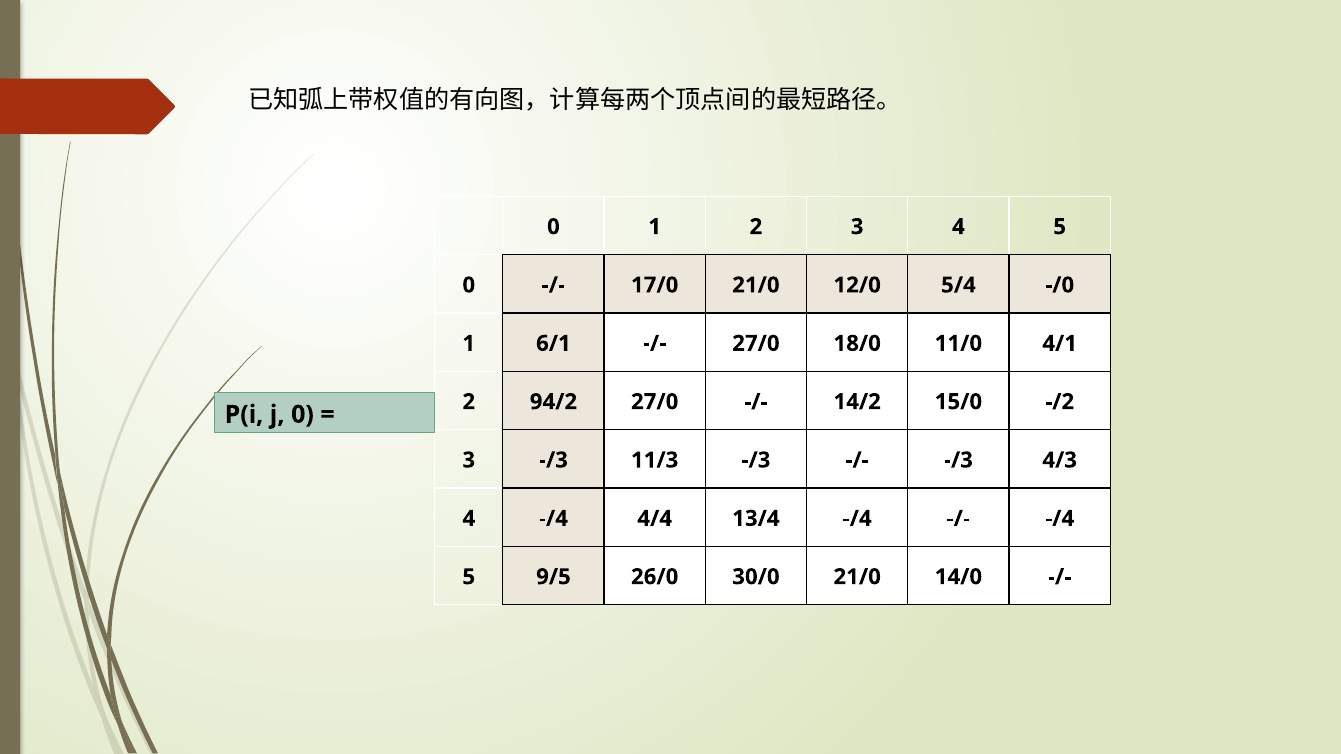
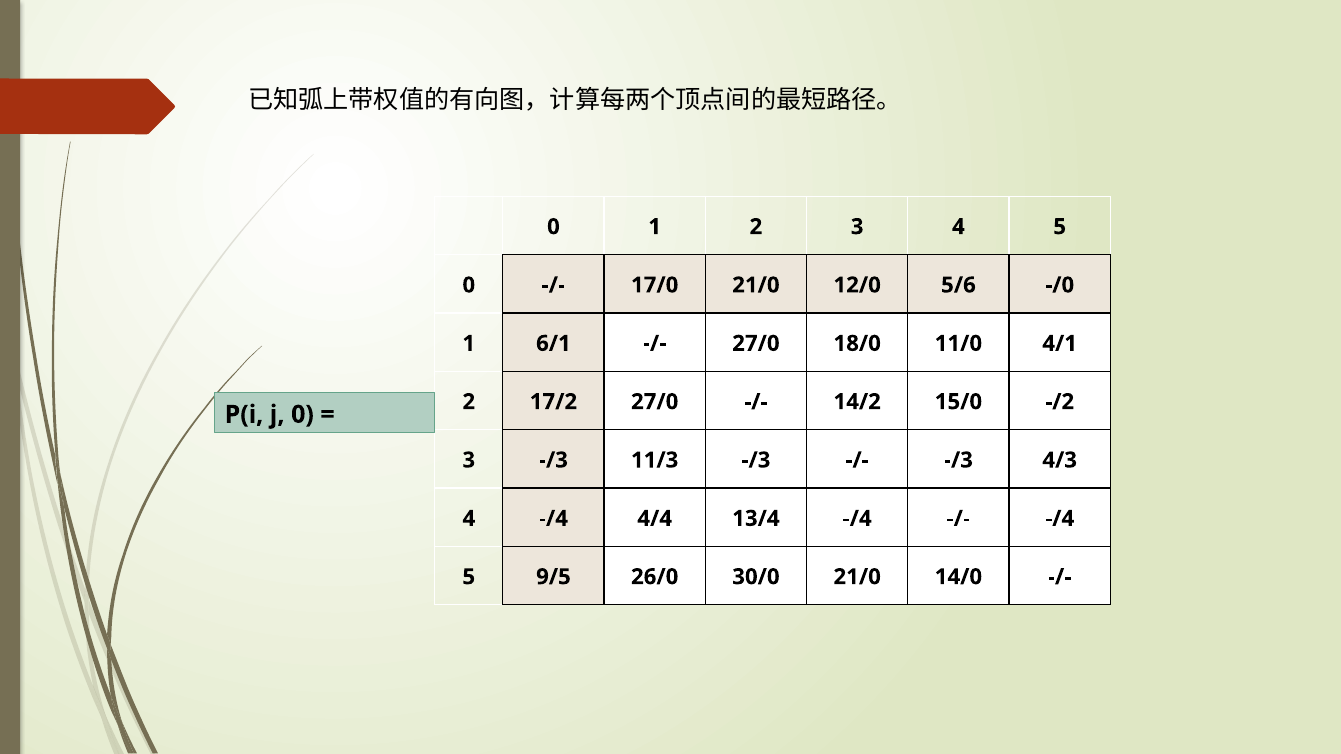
5/4: 5/4 -> 5/6
94/2: 94/2 -> 17/2
